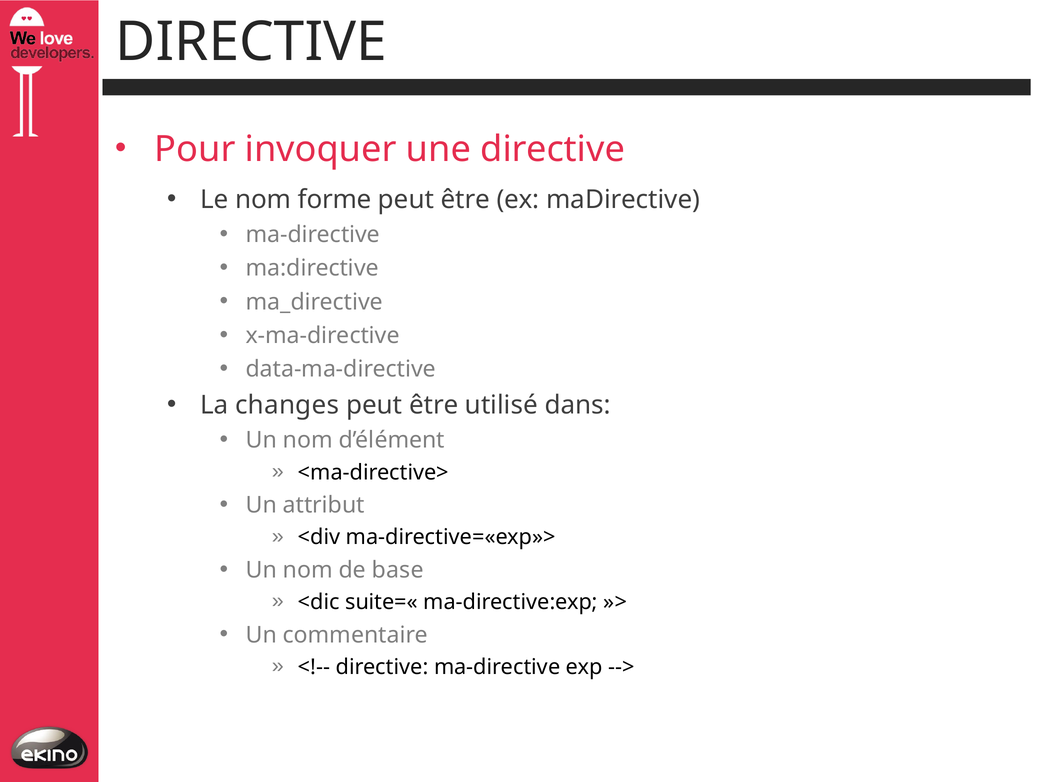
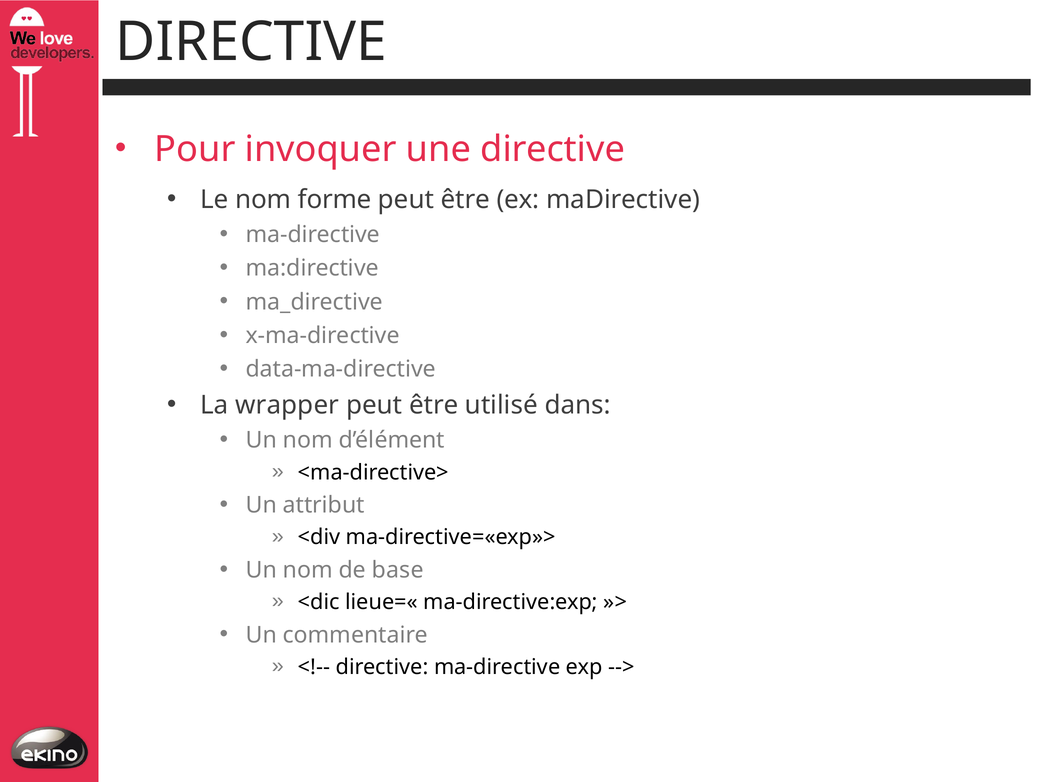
changes: changes -> wrapper
suite=«: suite=« -> lieue=«
